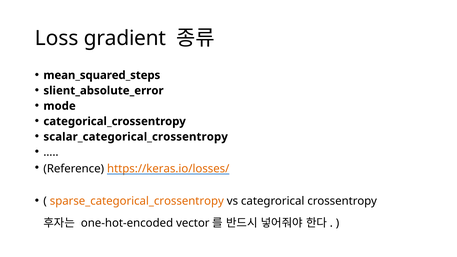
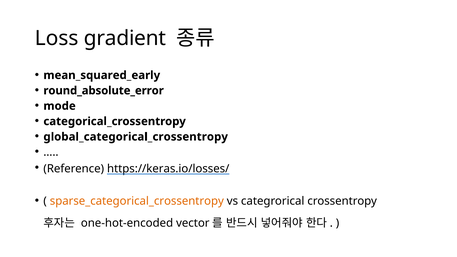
mean_squared_steps: mean_squared_steps -> mean_squared_early
slient_absolute_error: slient_absolute_error -> round_absolute_error
scalar_categorical_crossentropy: scalar_categorical_crossentropy -> global_categorical_crossentropy
https://keras.io/losses/ colour: orange -> black
